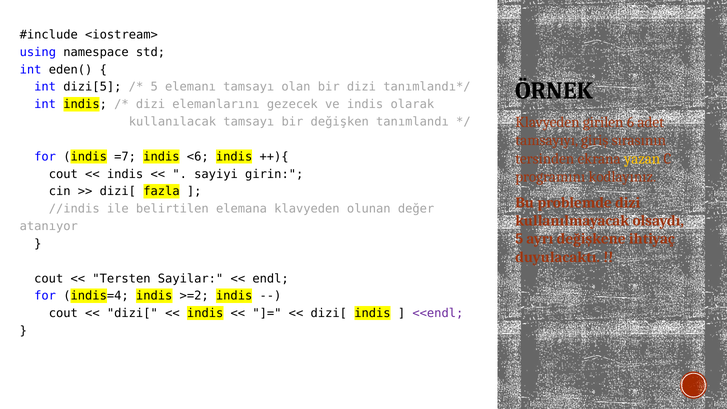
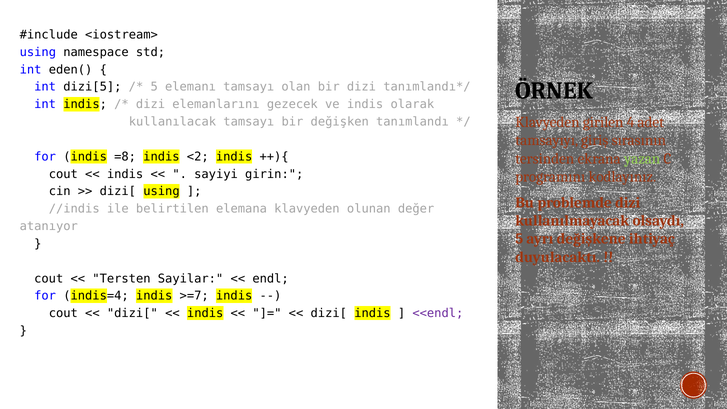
6: 6 -> 4
=7: =7 -> =8
<6: <6 -> <2
yazan colour: yellow -> light green
dizi[ fazla: fazla -> using
>=2: >=2 -> >=7
